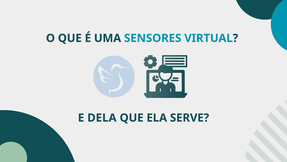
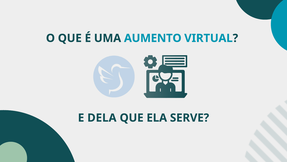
SENSORES: SENSORES -> AUMENTO
